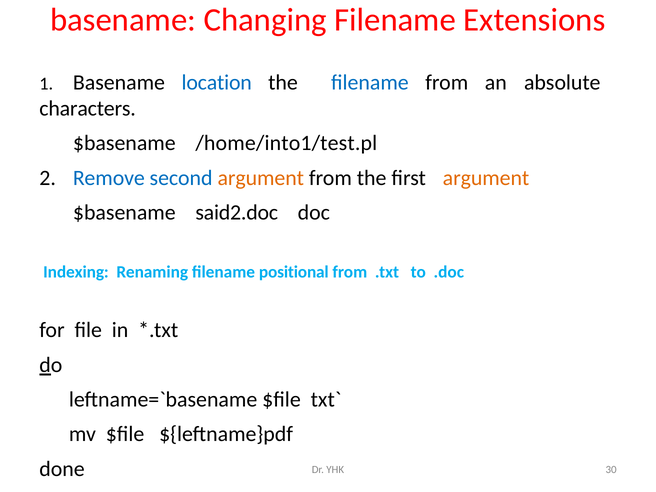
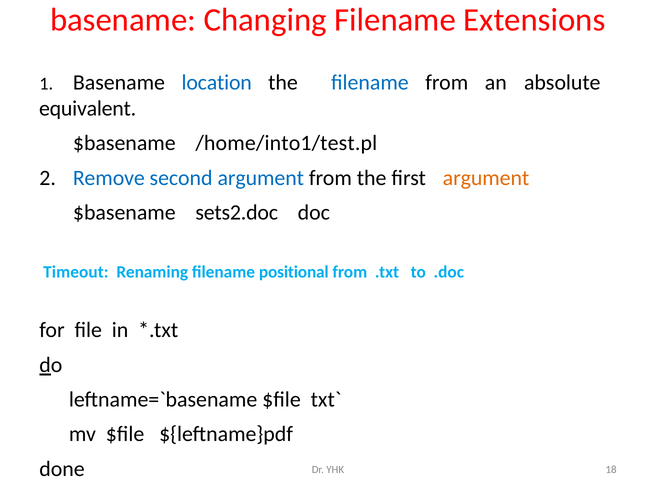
characters: characters -> equivalent
argument at (261, 178) colour: orange -> blue
said2.doc: said2.doc -> sets2.doc
Indexing: Indexing -> Timeout
30: 30 -> 18
